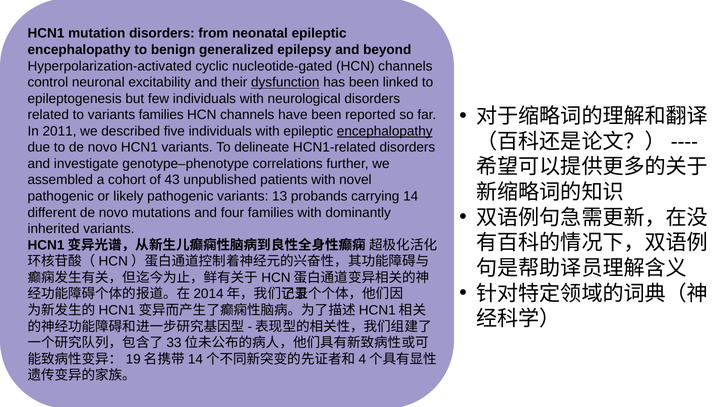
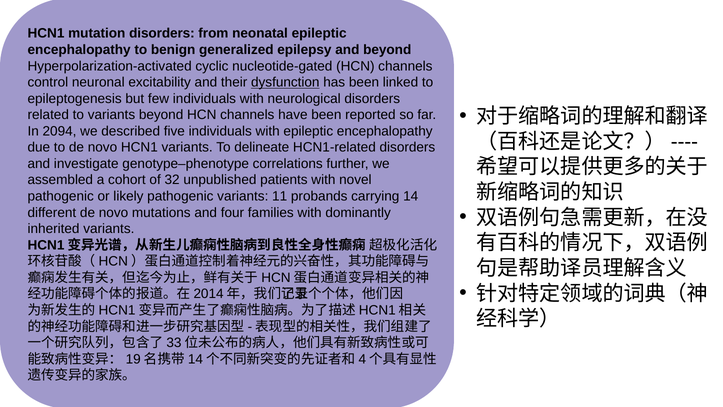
variants families: families -> beyond
2011: 2011 -> 2094
encephalopathy at (385, 131) underline: present -> none
43: 43 -> 32
13: 13 -> 11
